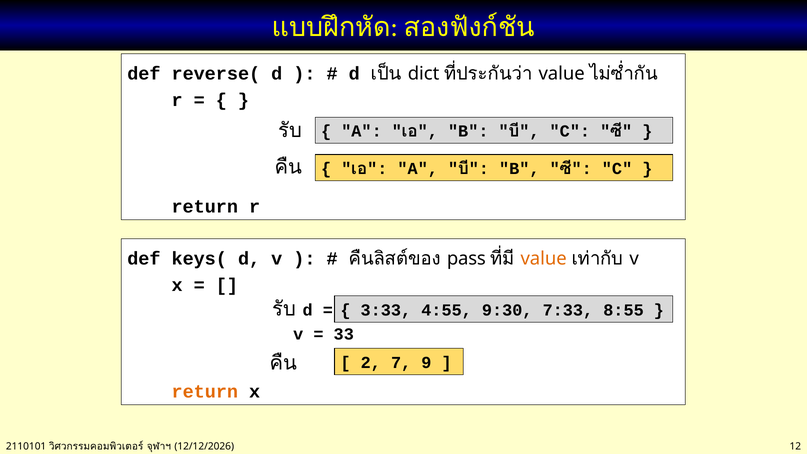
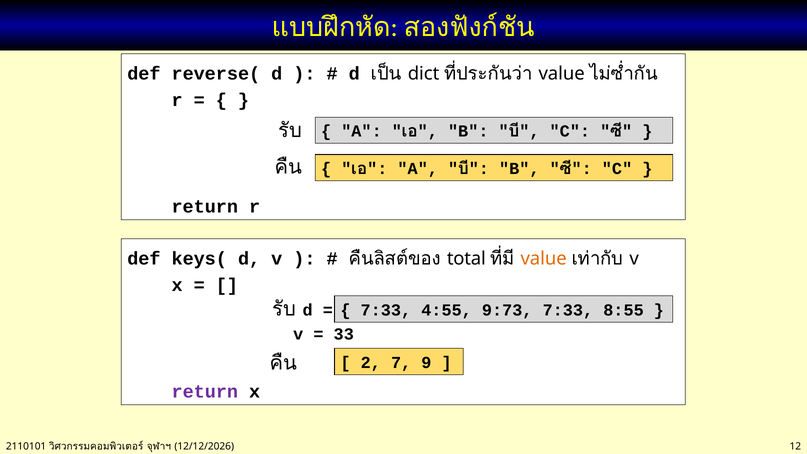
pass: pass -> total
3:33 at (386, 310): 3:33 -> 7:33
9:30: 9:30 -> 9:73
return at (205, 392) colour: orange -> purple
